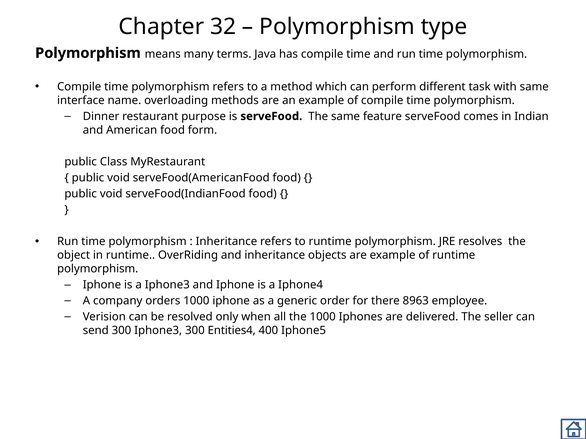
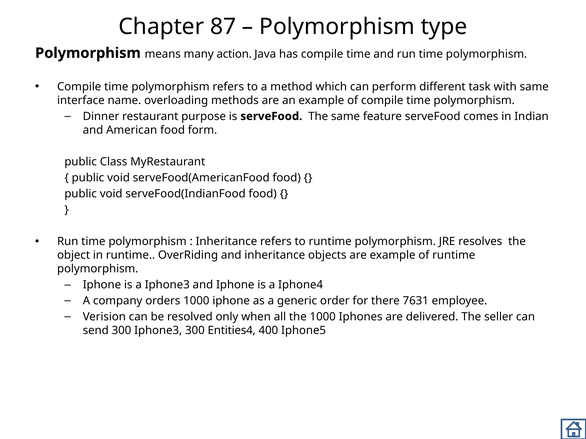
32: 32 -> 87
terms: terms -> action
8963: 8963 -> 7631
